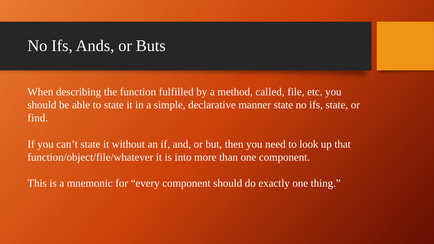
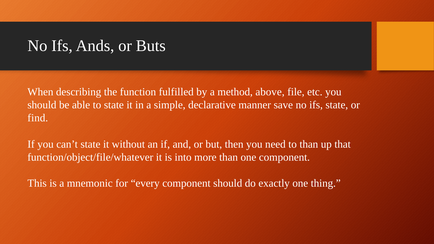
called: called -> above
manner state: state -> save
to look: look -> than
